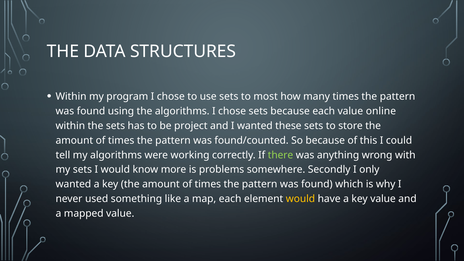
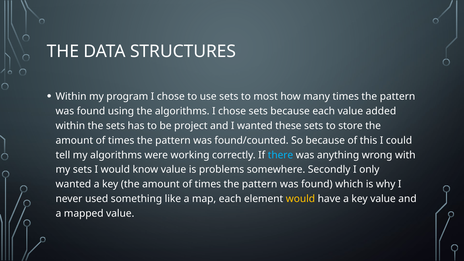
online: online -> added
there colour: light green -> light blue
know more: more -> value
